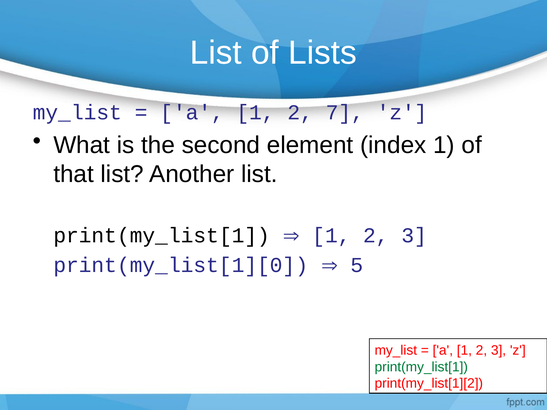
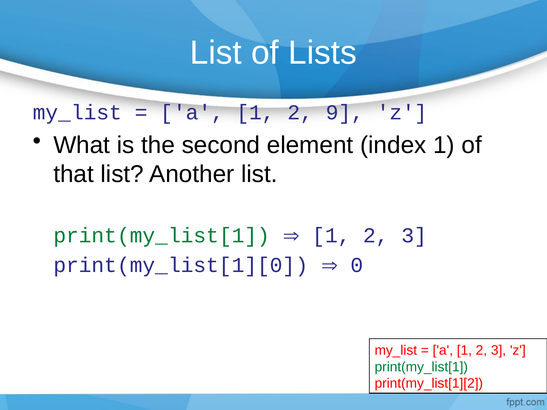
7: 7 -> 9
print(my_list[1 at (162, 236) colour: black -> green
5: 5 -> 0
